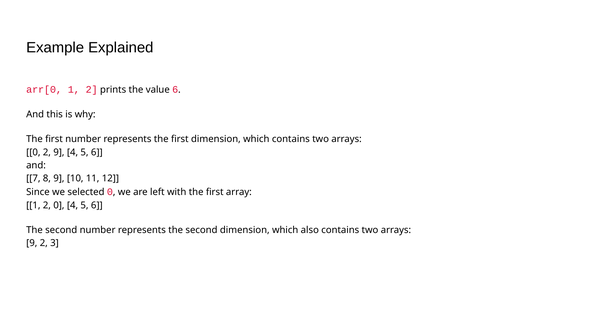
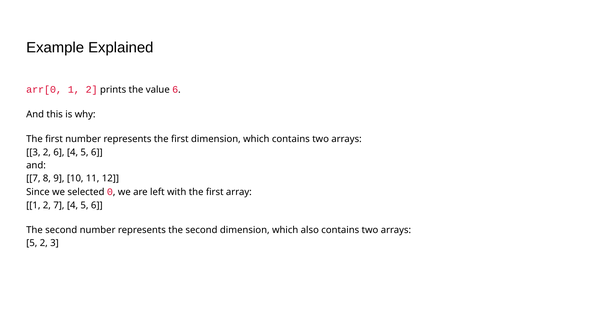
0 at (33, 152): 0 -> 3
2 9: 9 -> 6
2 0: 0 -> 7
9 at (32, 243): 9 -> 5
